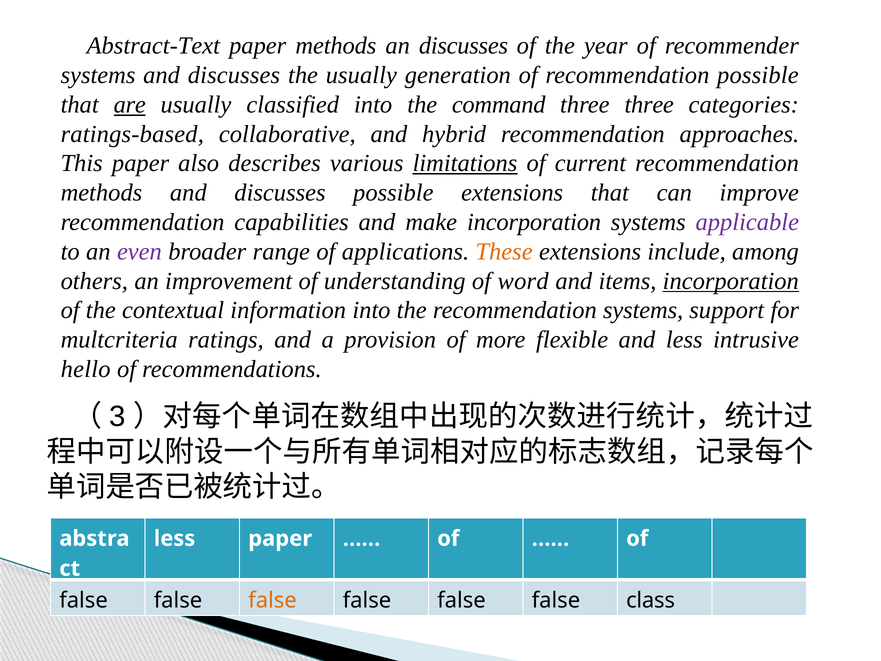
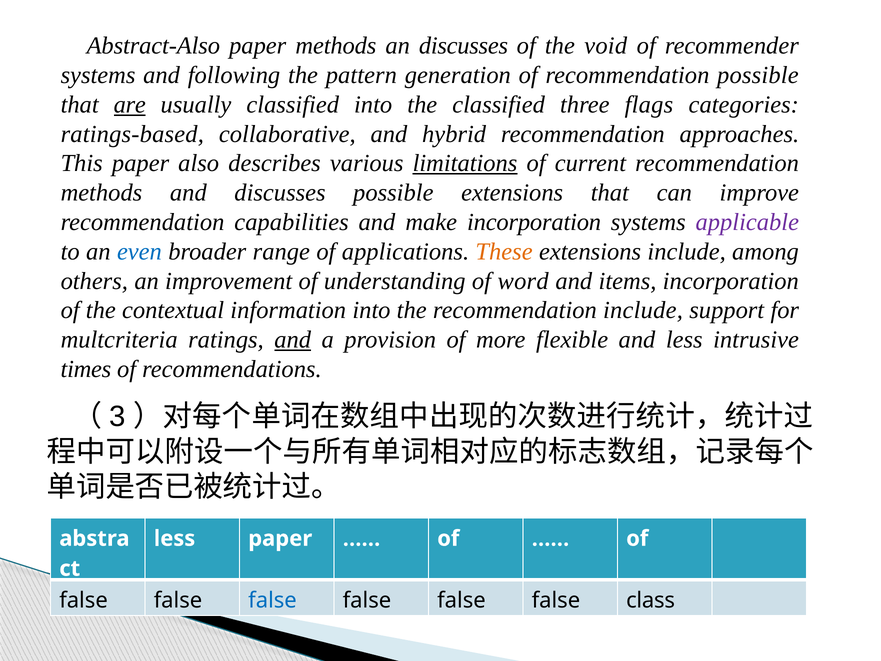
Abstract-Text: Abstract-Text -> Abstract-Also
year: year -> void
systems and discusses: discusses -> following
the usually: usually -> pattern
the command: command -> classified
three three: three -> flags
even colour: purple -> blue
incorporation at (731, 281) underline: present -> none
recommendation systems: systems -> include
and at (293, 340) underline: none -> present
hello: hello -> times
false at (273, 600) colour: orange -> blue
